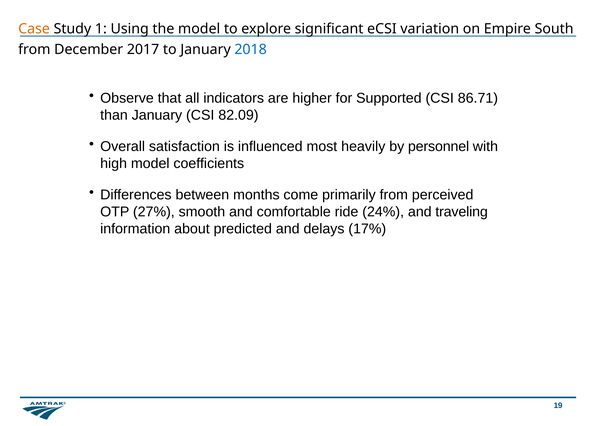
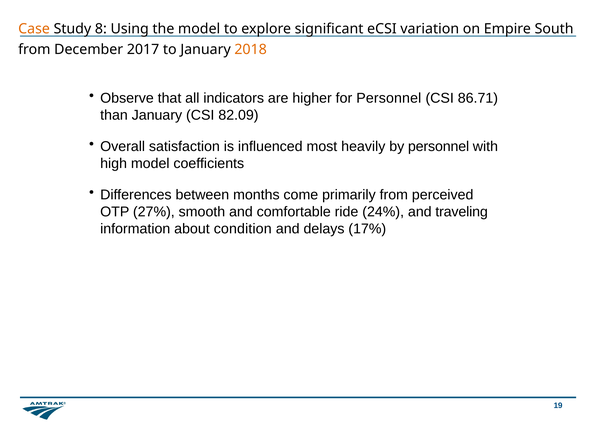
1: 1 -> 8
2018 colour: blue -> orange
for Supported: Supported -> Personnel
predicted: predicted -> condition
